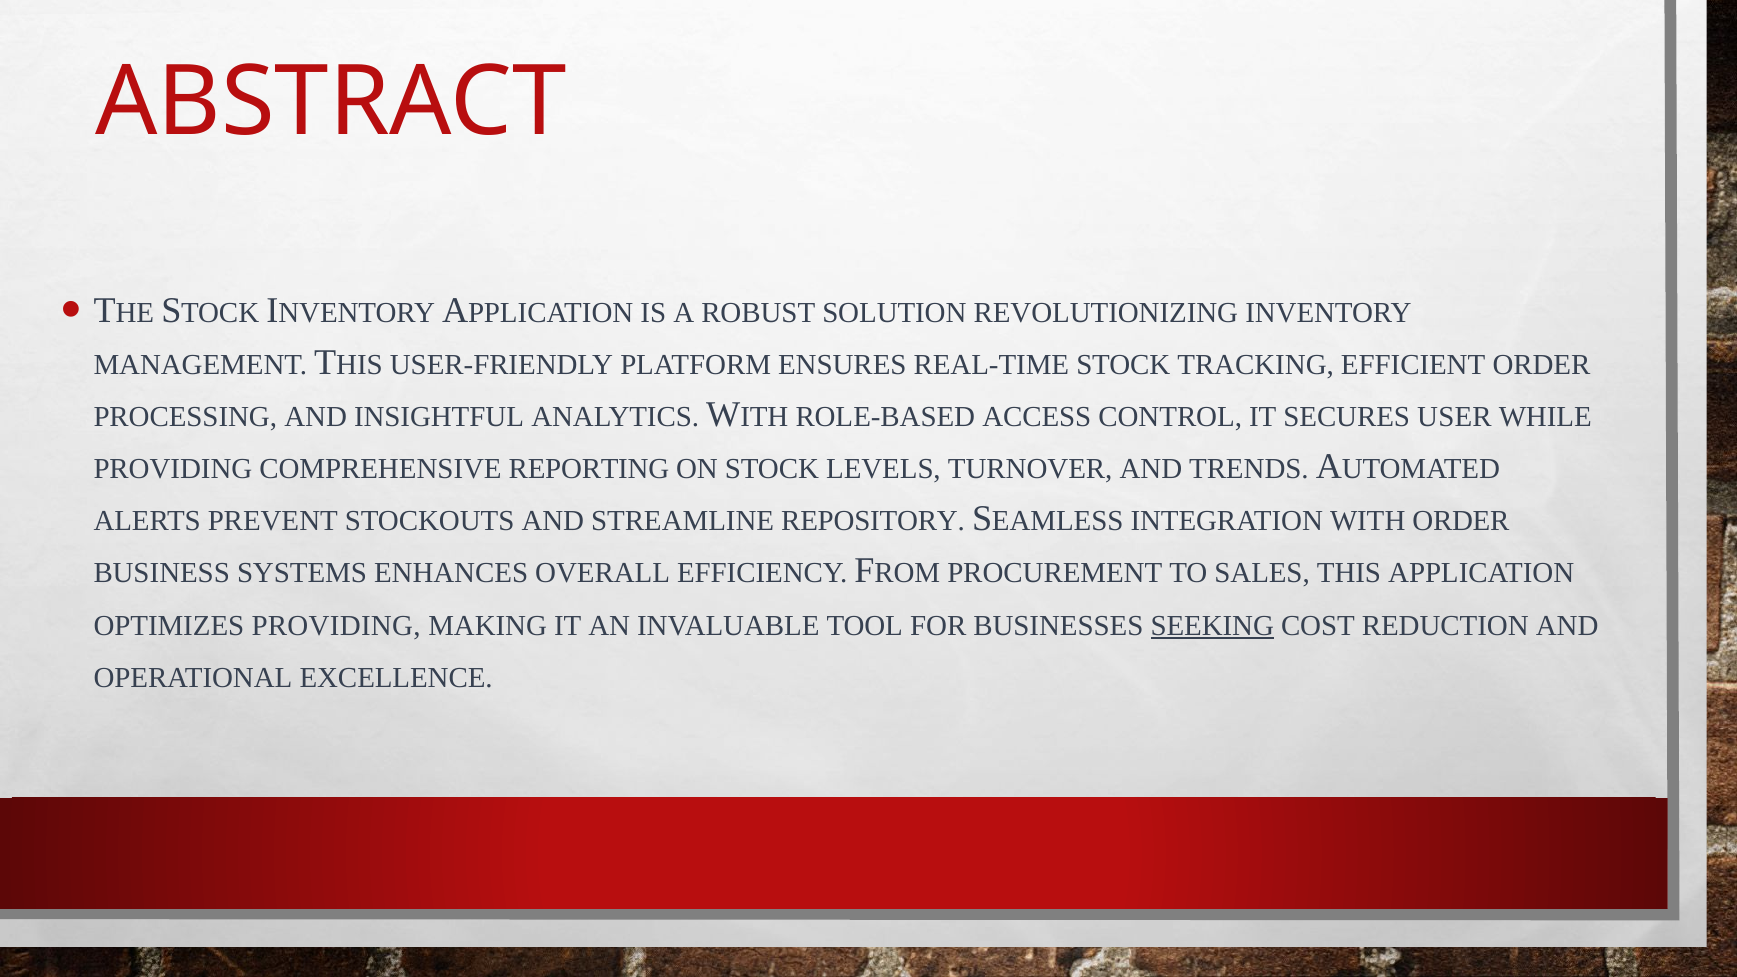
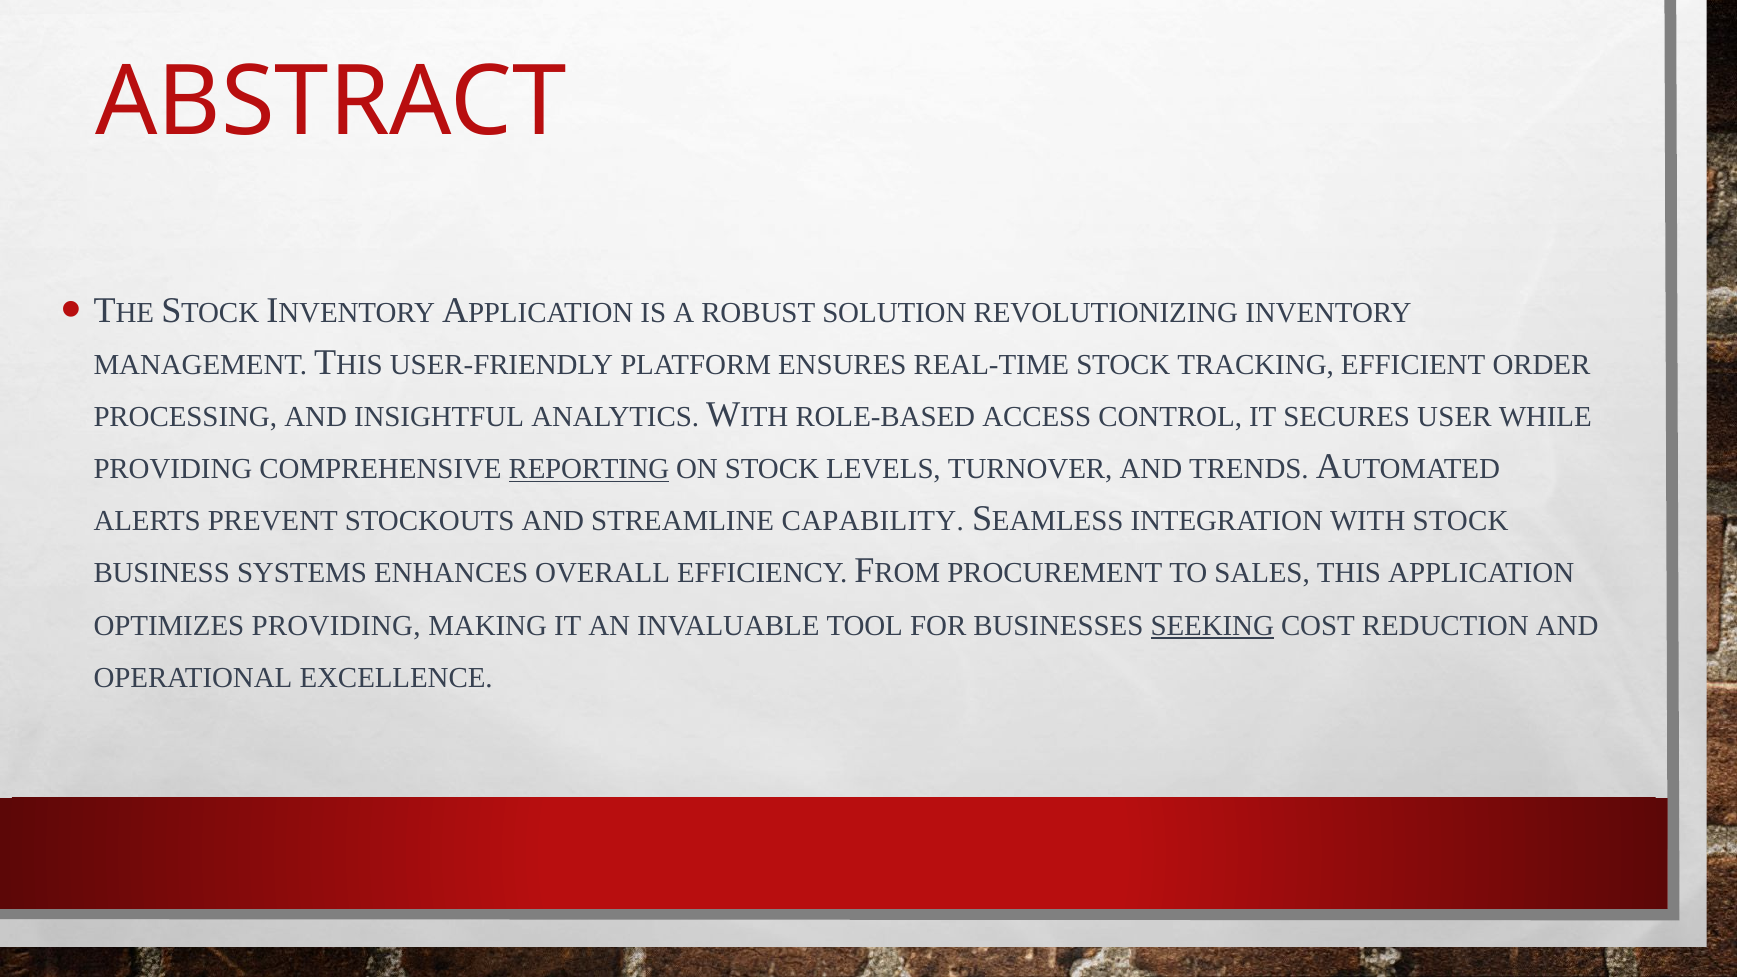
REPORTING underline: none -> present
REPOSITORY: REPOSITORY -> CAPABILITY
WITH ORDER: ORDER -> STOCK
